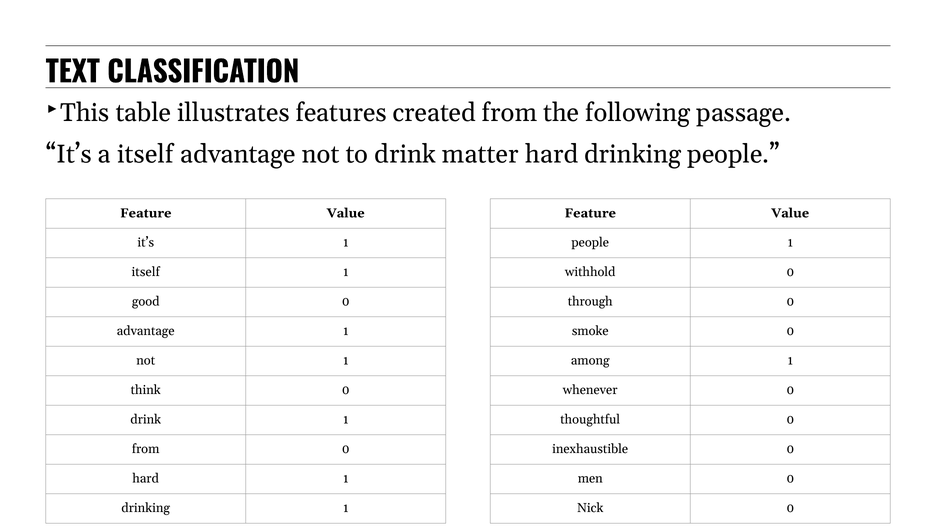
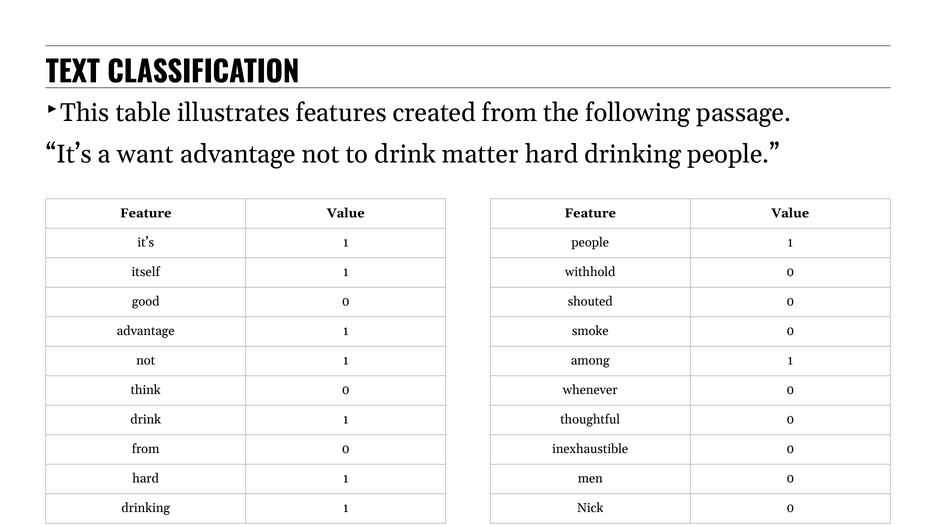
a itself: itself -> want
through: through -> shouted
